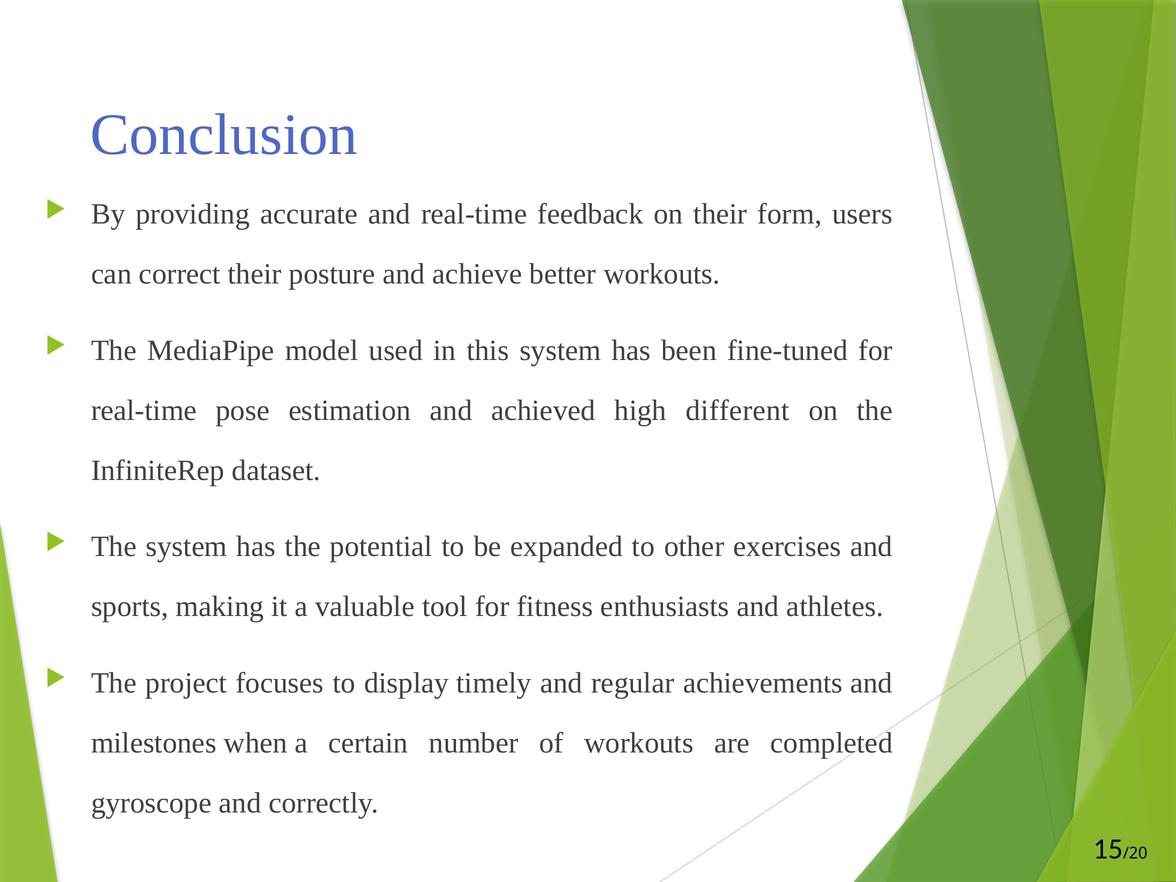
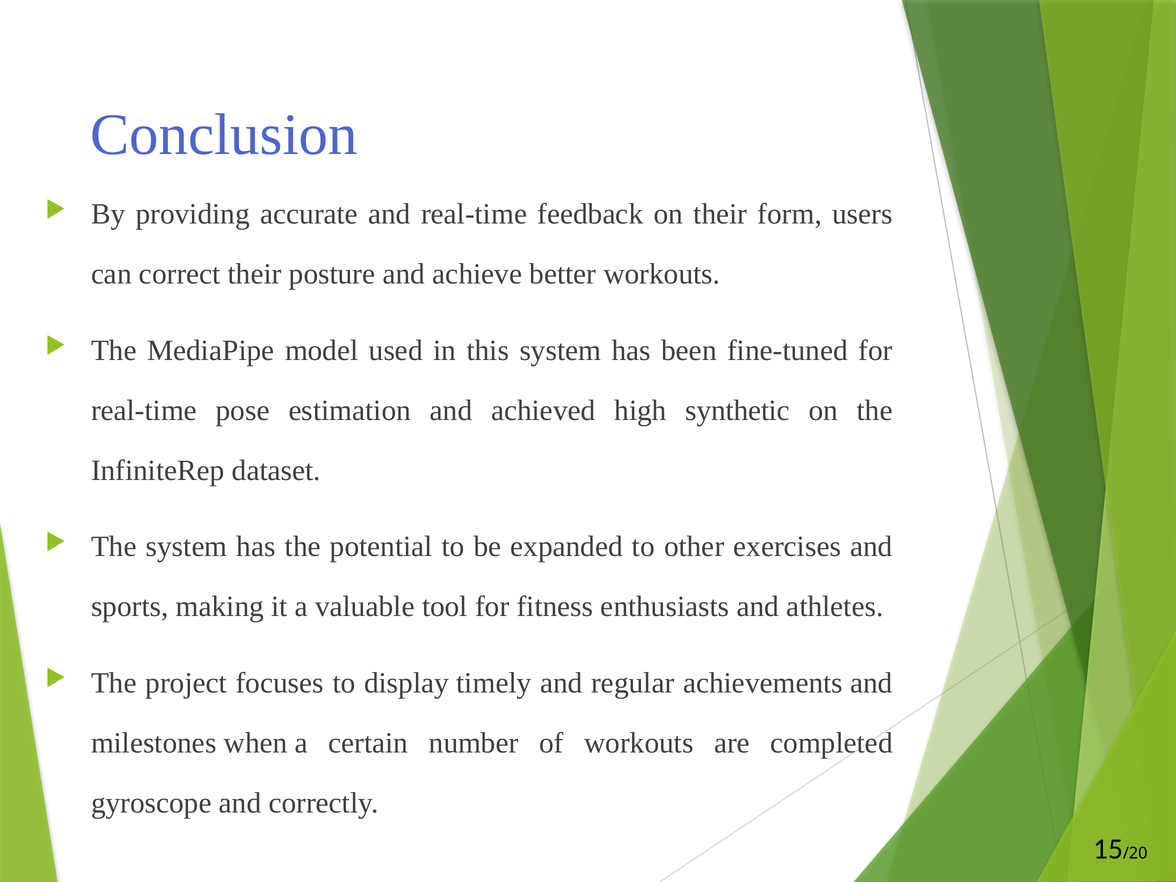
different: different -> synthetic
